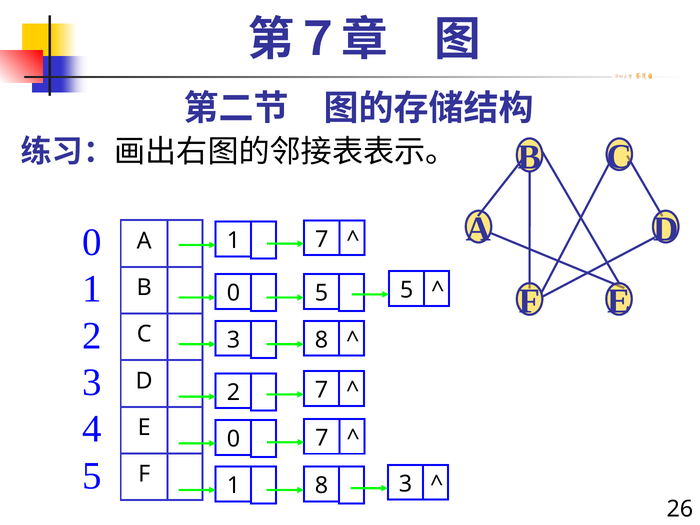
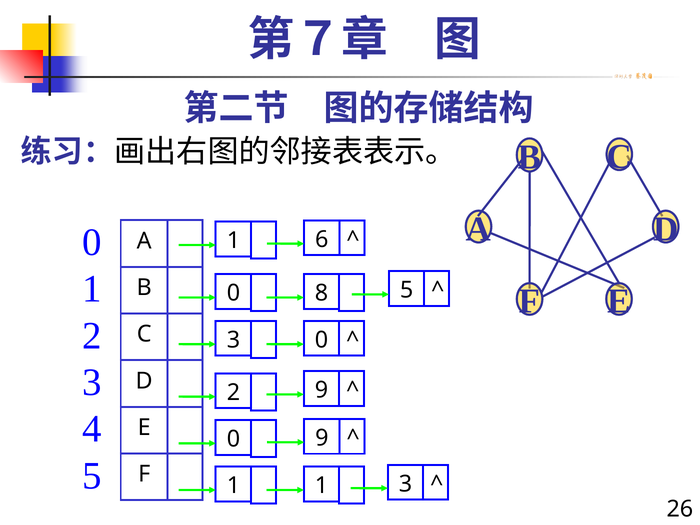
1 7: 7 -> 6
0 5: 5 -> 8
3 8: 8 -> 0
2 7: 7 -> 9
0 7: 7 -> 9
1 8: 8 -> 1
